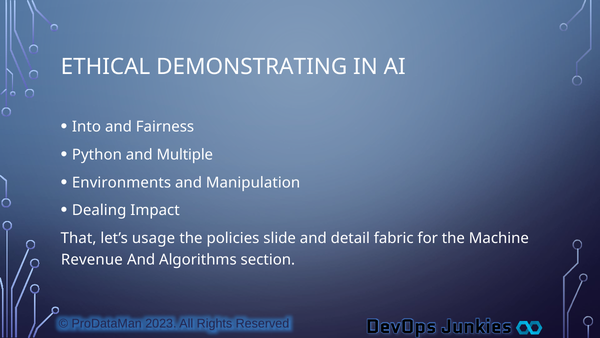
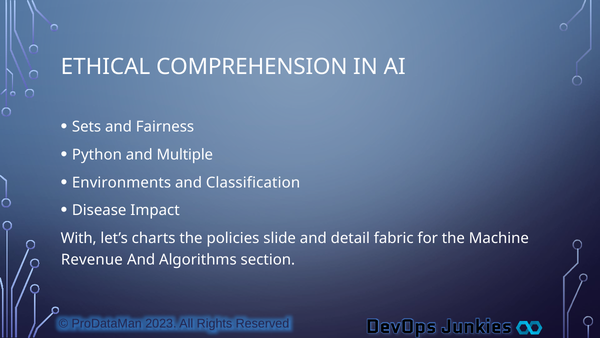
DEMONSTRATING: DEMONSTRATING -> COMPREHENSION
Into: Into -> Sets
Manipulation: Manipulation -> Classification
Dealing: Dealing -> Disease
That: That -> With
usage: usage -> charts
